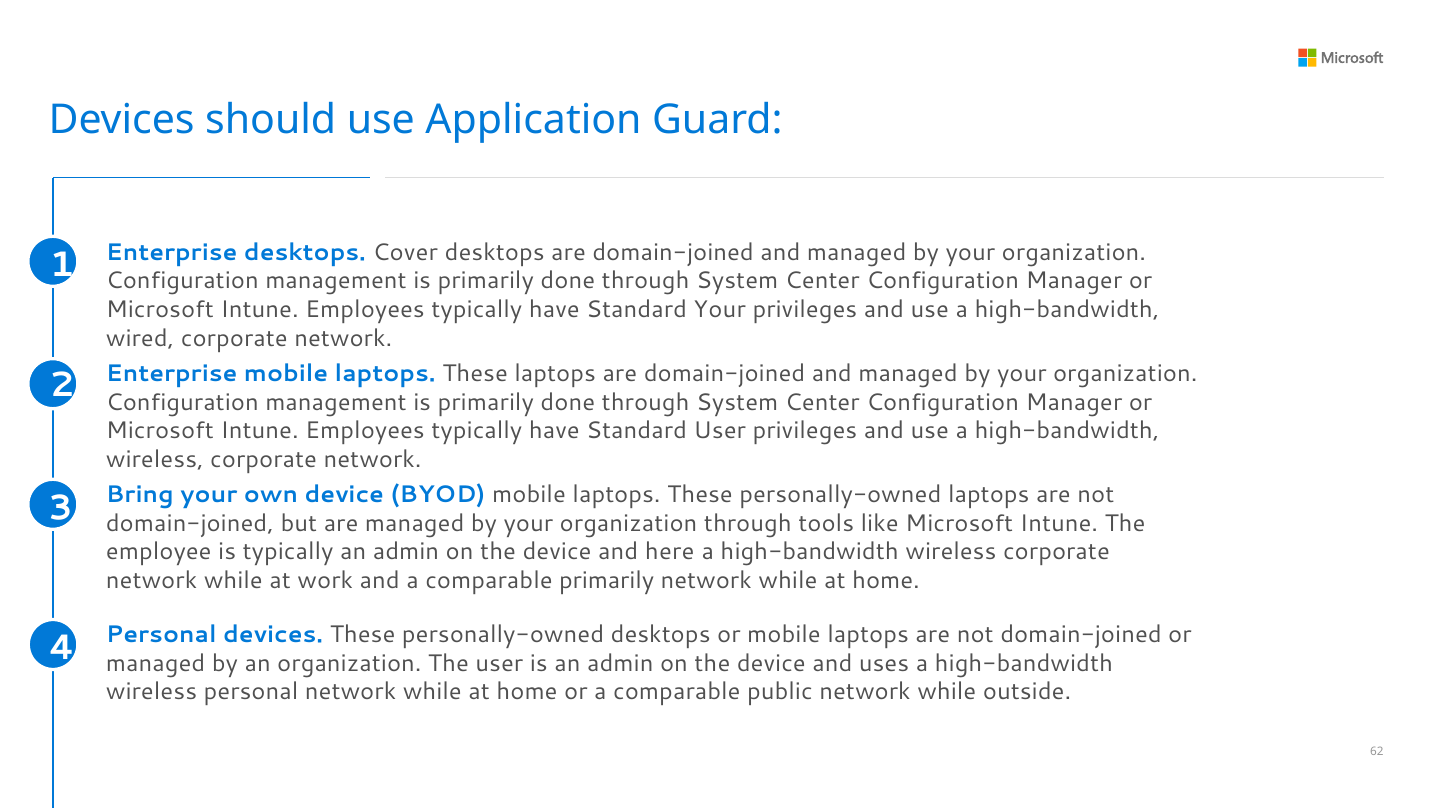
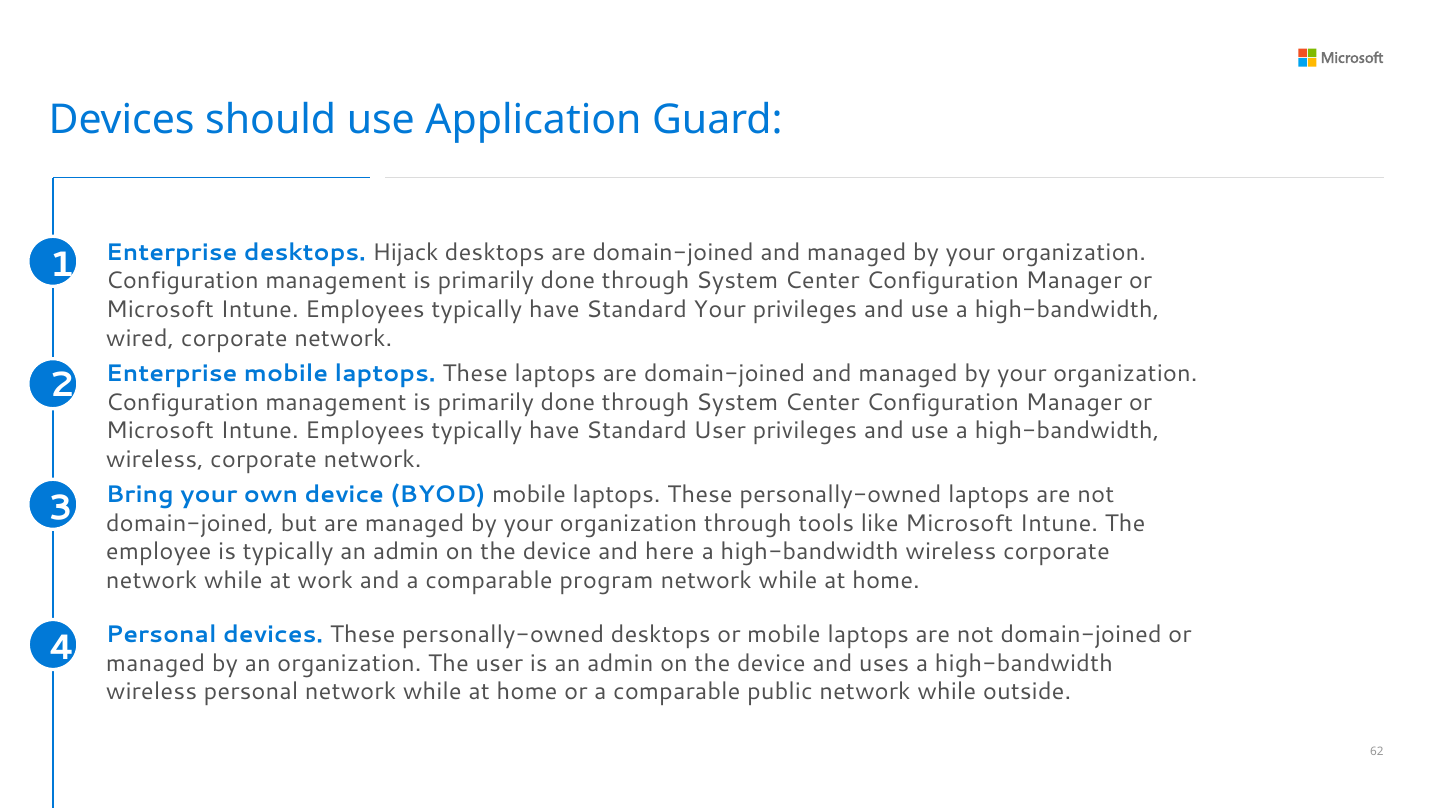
Cover: Cover -> Hijack
comparable primarily: primarily -> program
